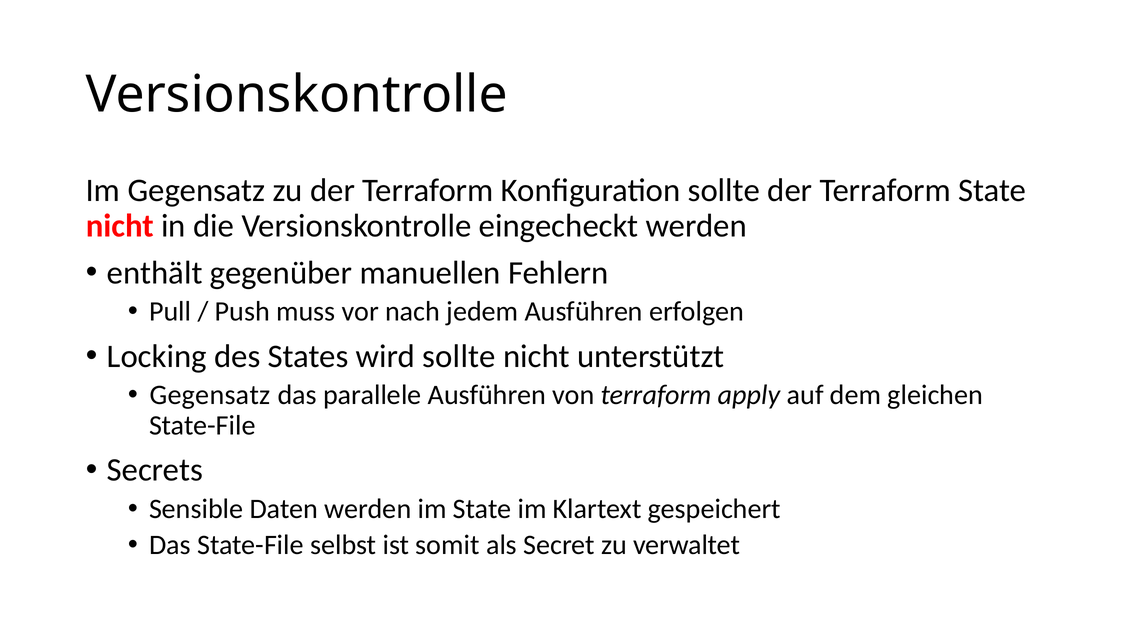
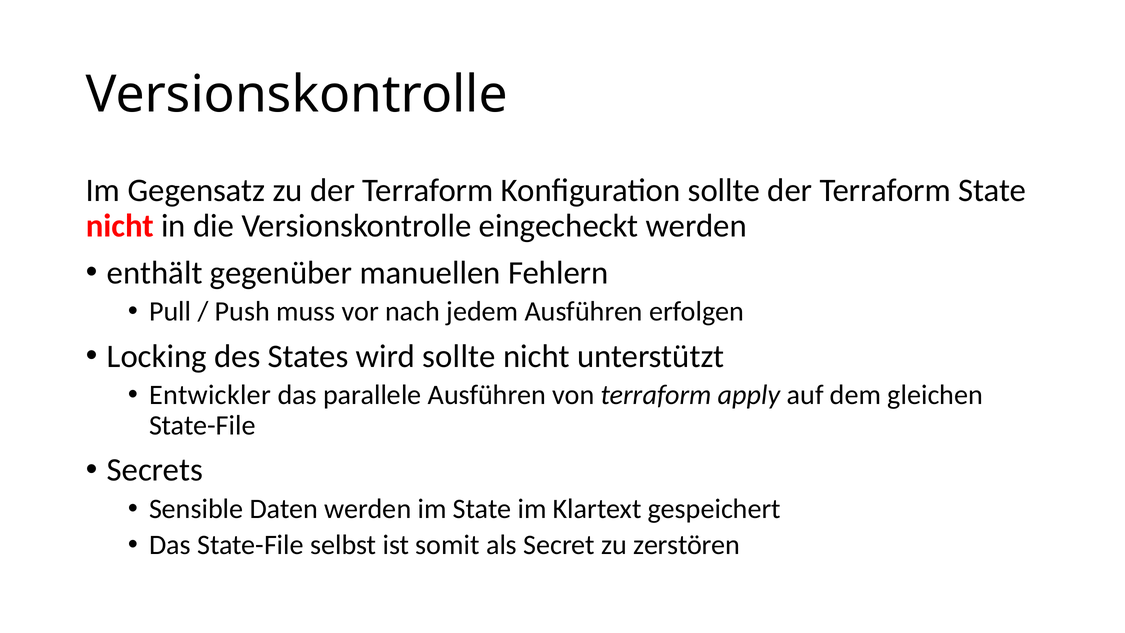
Gegensatz at (210, 395): Gegensatz -> Entwickler
verwaltet: verwaltet -> zerstören
